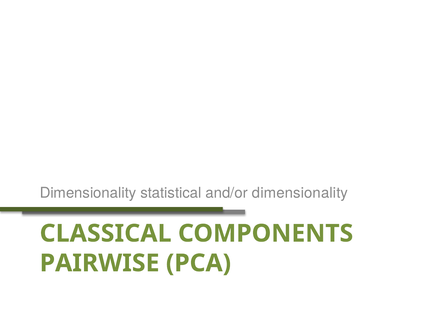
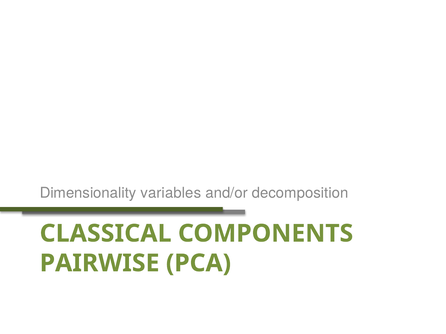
statistical: statistical -> variables
and/or dimensionality: dimensionality -> decomposition
